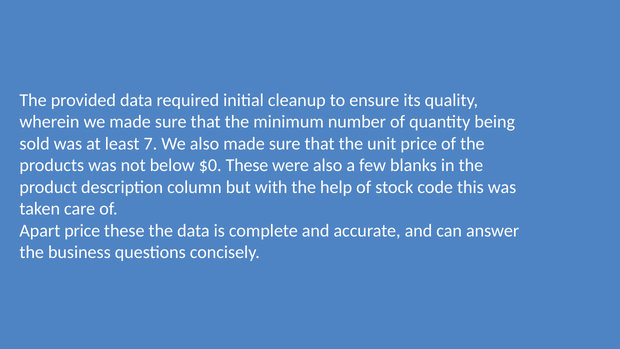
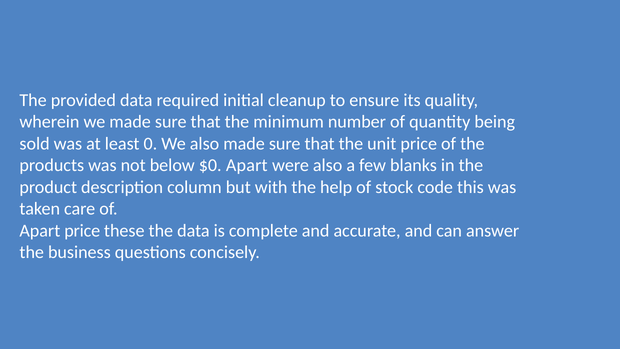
7: 7 -> 0
$0 These: These -> Apart
